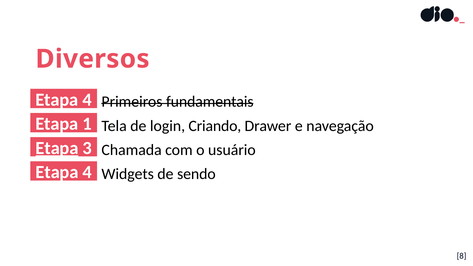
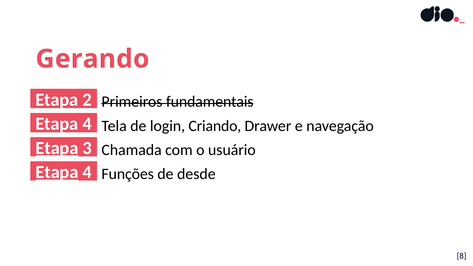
Diversos: Diversos -> Gerando
4 at (87, 100): 4 -> 2
1 at (87, 124): 1 -> 4
Etapa at (57, 172) underline: none -> present
Widgets: Widgets -> Funções
sendo: sendo -> desde
